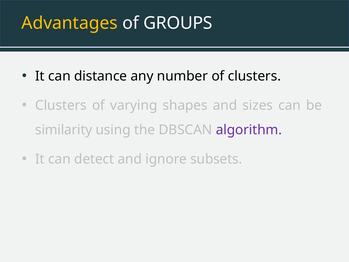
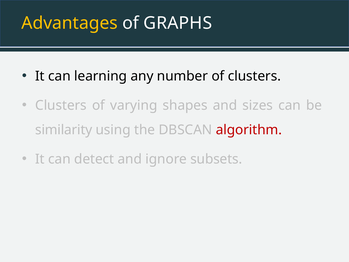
GROUPS: GROUPS -> GRAPHS
distance: distance -> learning
algorithm colour: purple -> red
